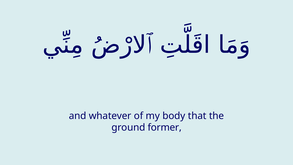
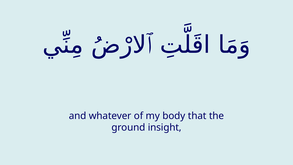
former: former -> insight
